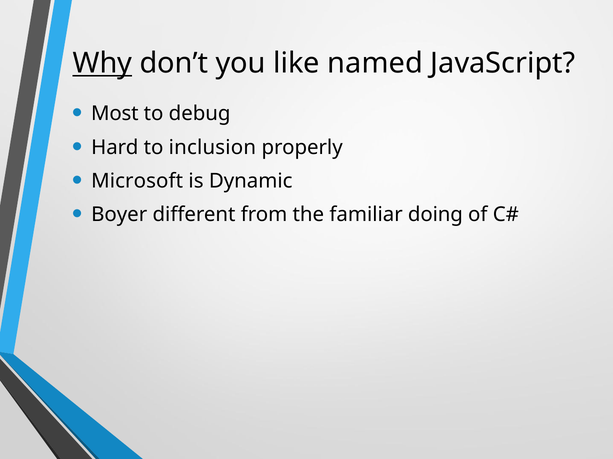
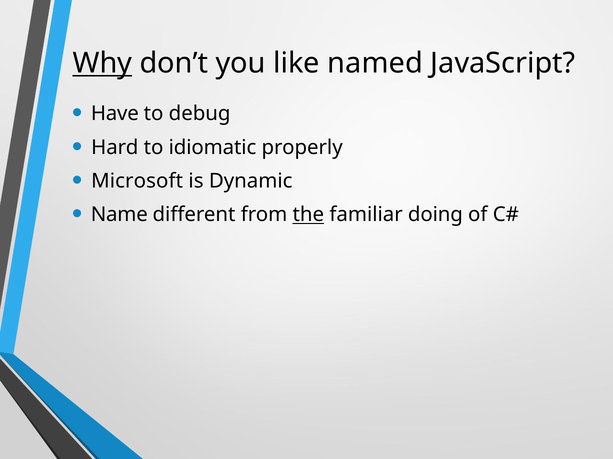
Most: Most -> Have
inclusion: inclusion -> idiomatic
Boyer: Boyer -> Name
the underline: none -> present
